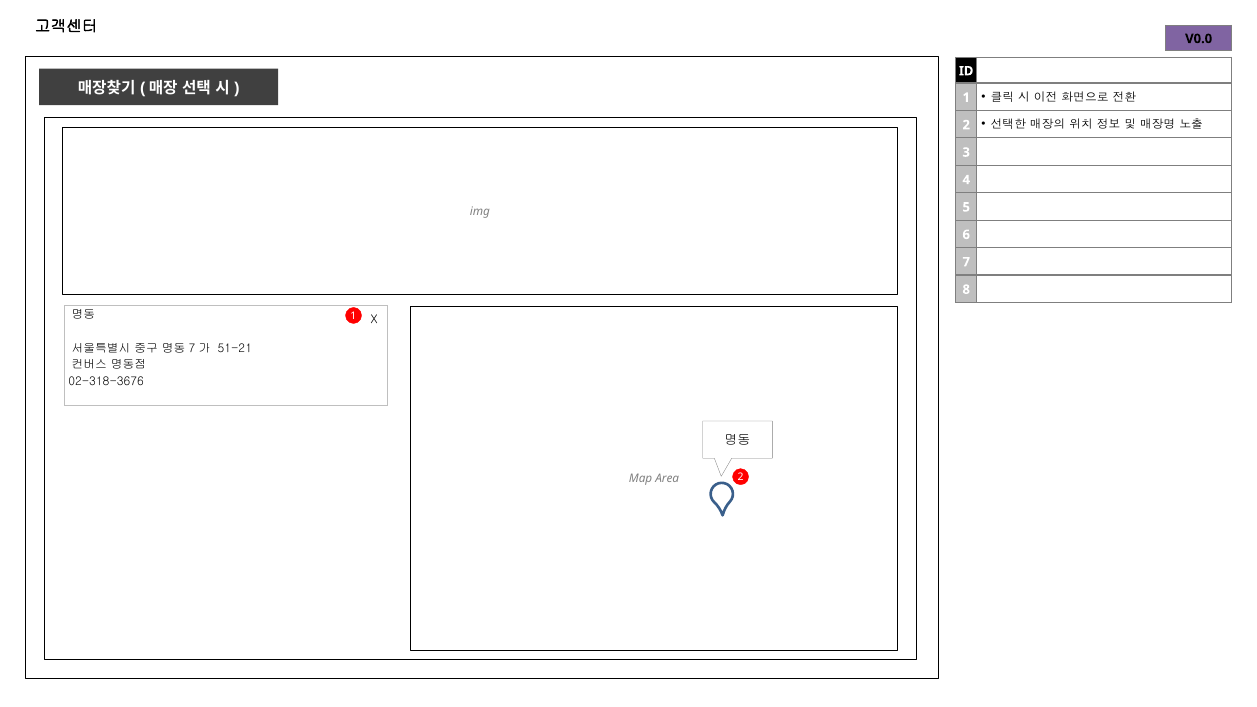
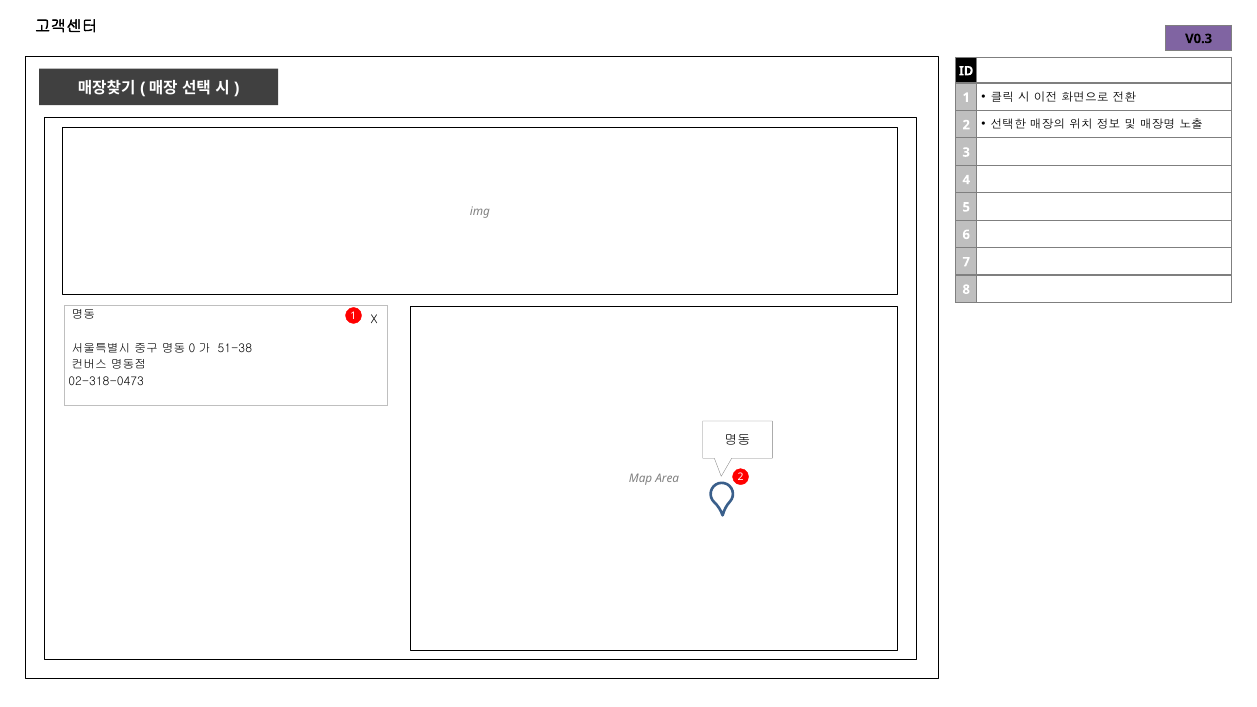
V0.0: V0.0 -> V0.3
7 at (192, 348): 7 -> 0
51-21: 51-21 -> 51-38
02-318-3676: 02-318-3676 -> 02-318-0473
